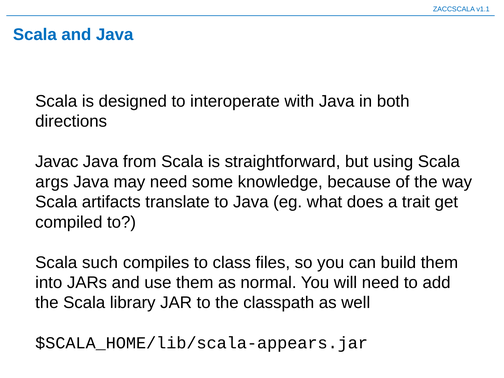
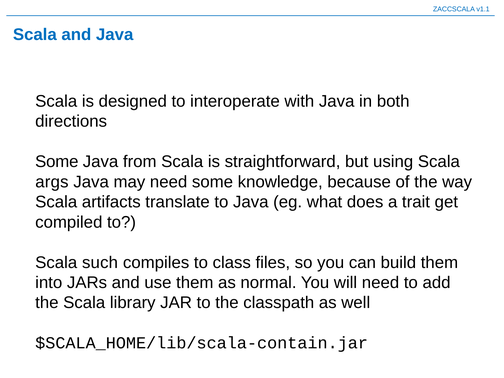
Javac at (57, 162): Javac -> Some
$SCALA_HOME/lib/scala-appears.jar: $SCALA_HOME/lib/scala-appears.jar -> $SCALA_HOME/lib/scala-contain.jar
